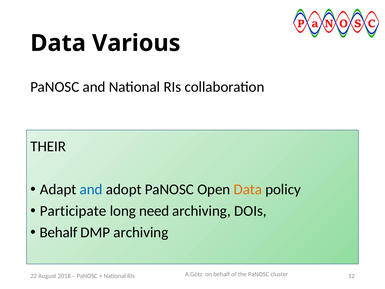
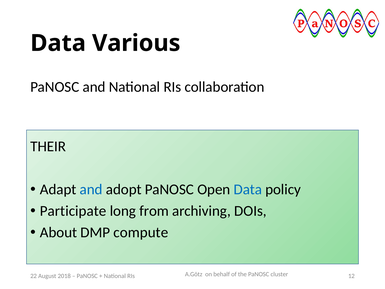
Data at (248, 189) colour: orange -> blue
need: need -> from
Behalf at (59, 232): Behalf -> About
DMP archiving: archiving -> compute
